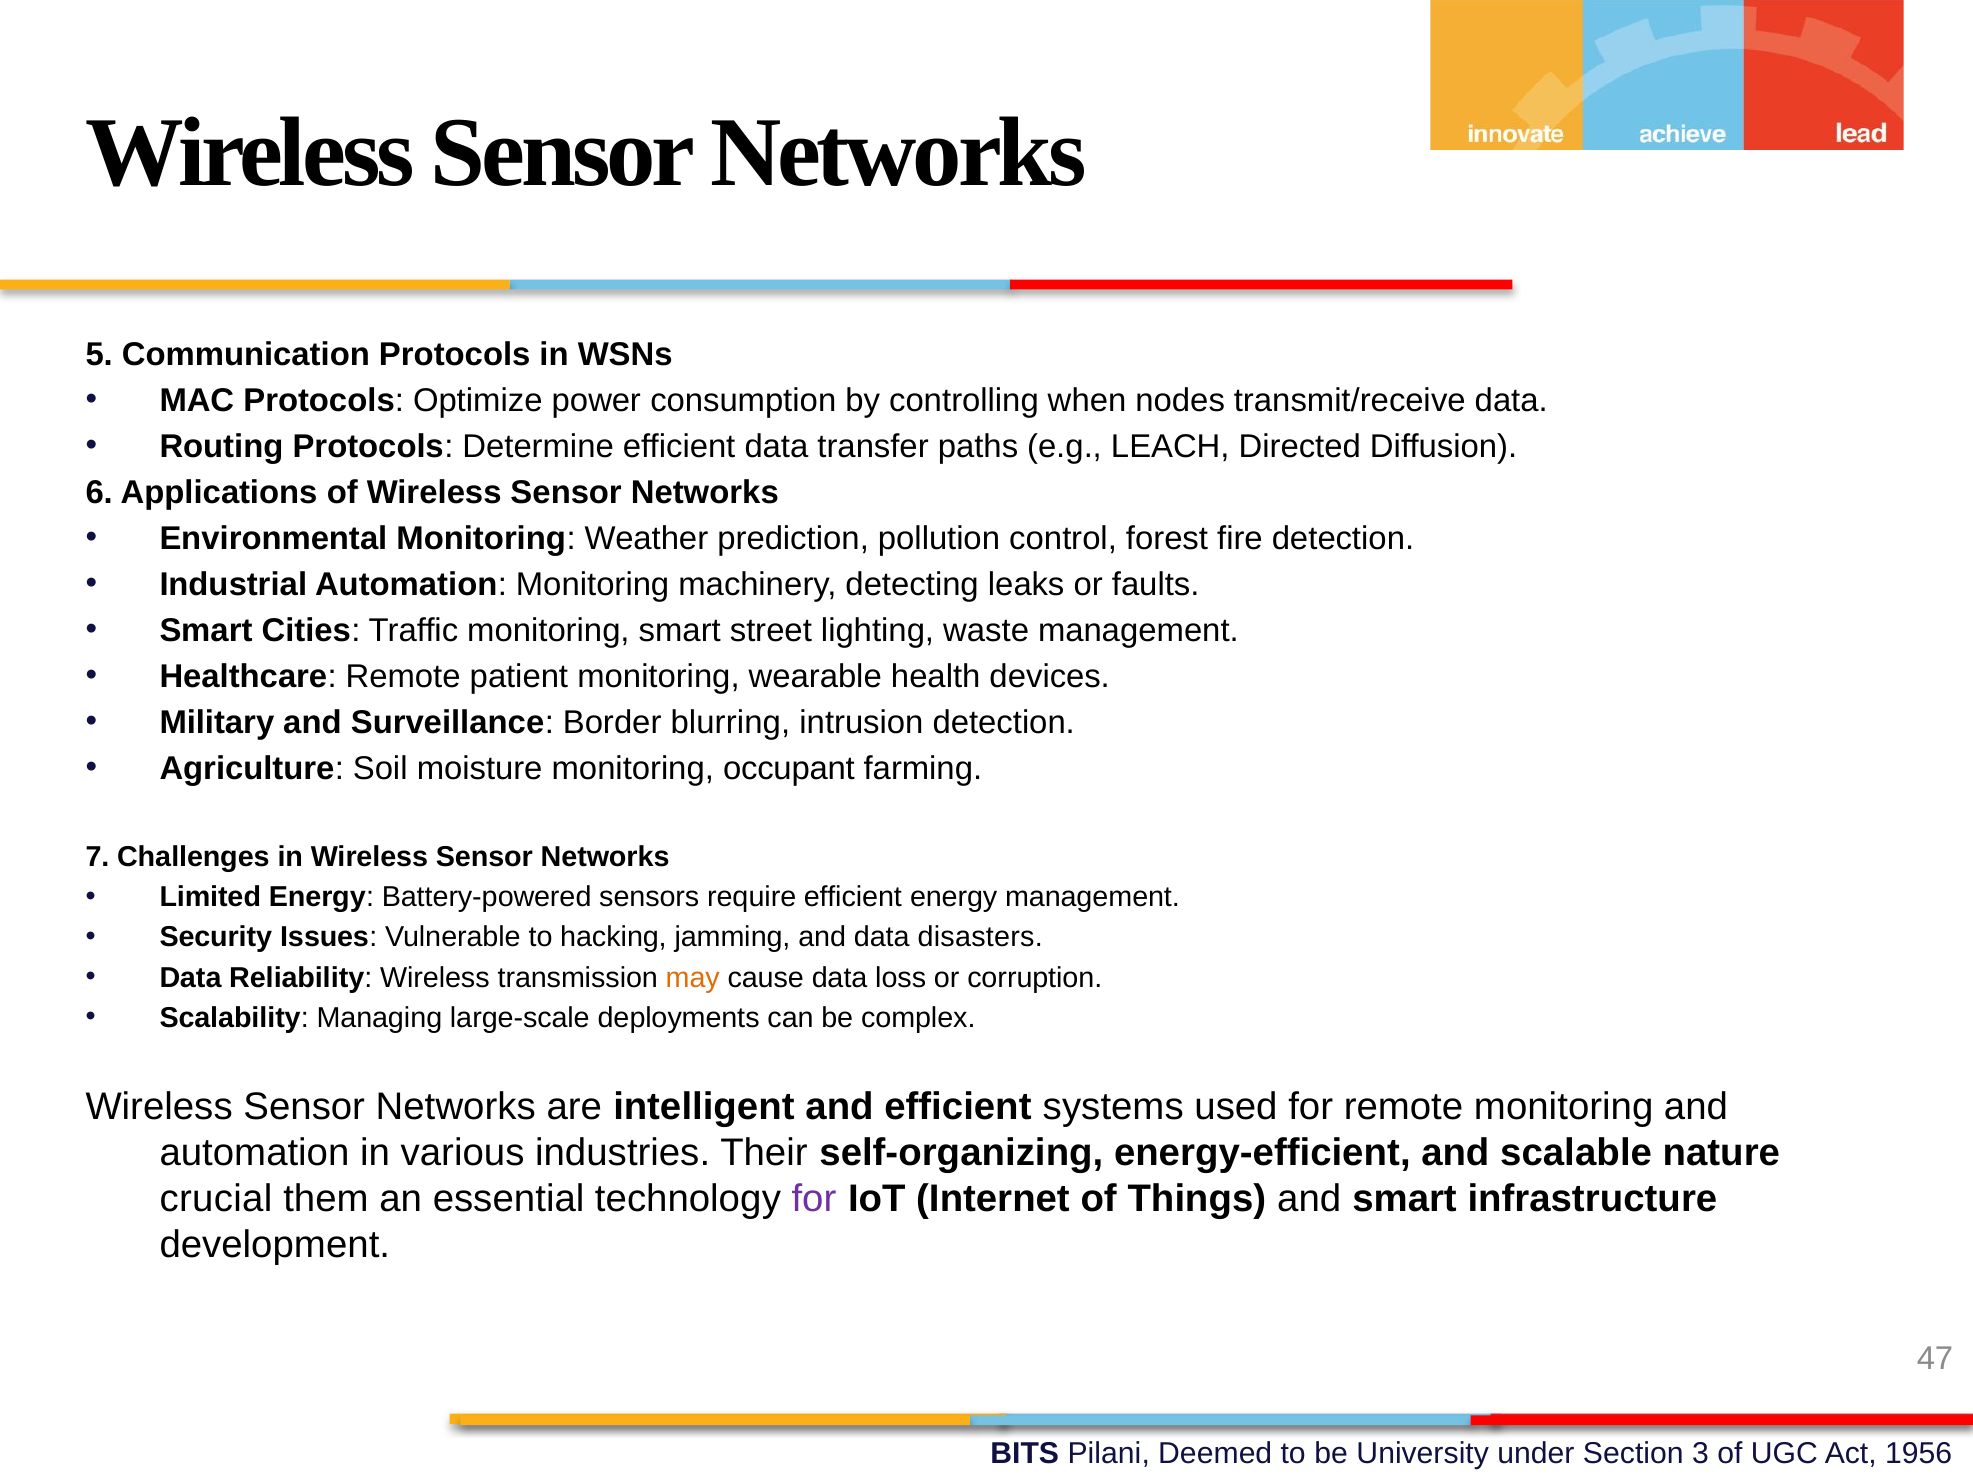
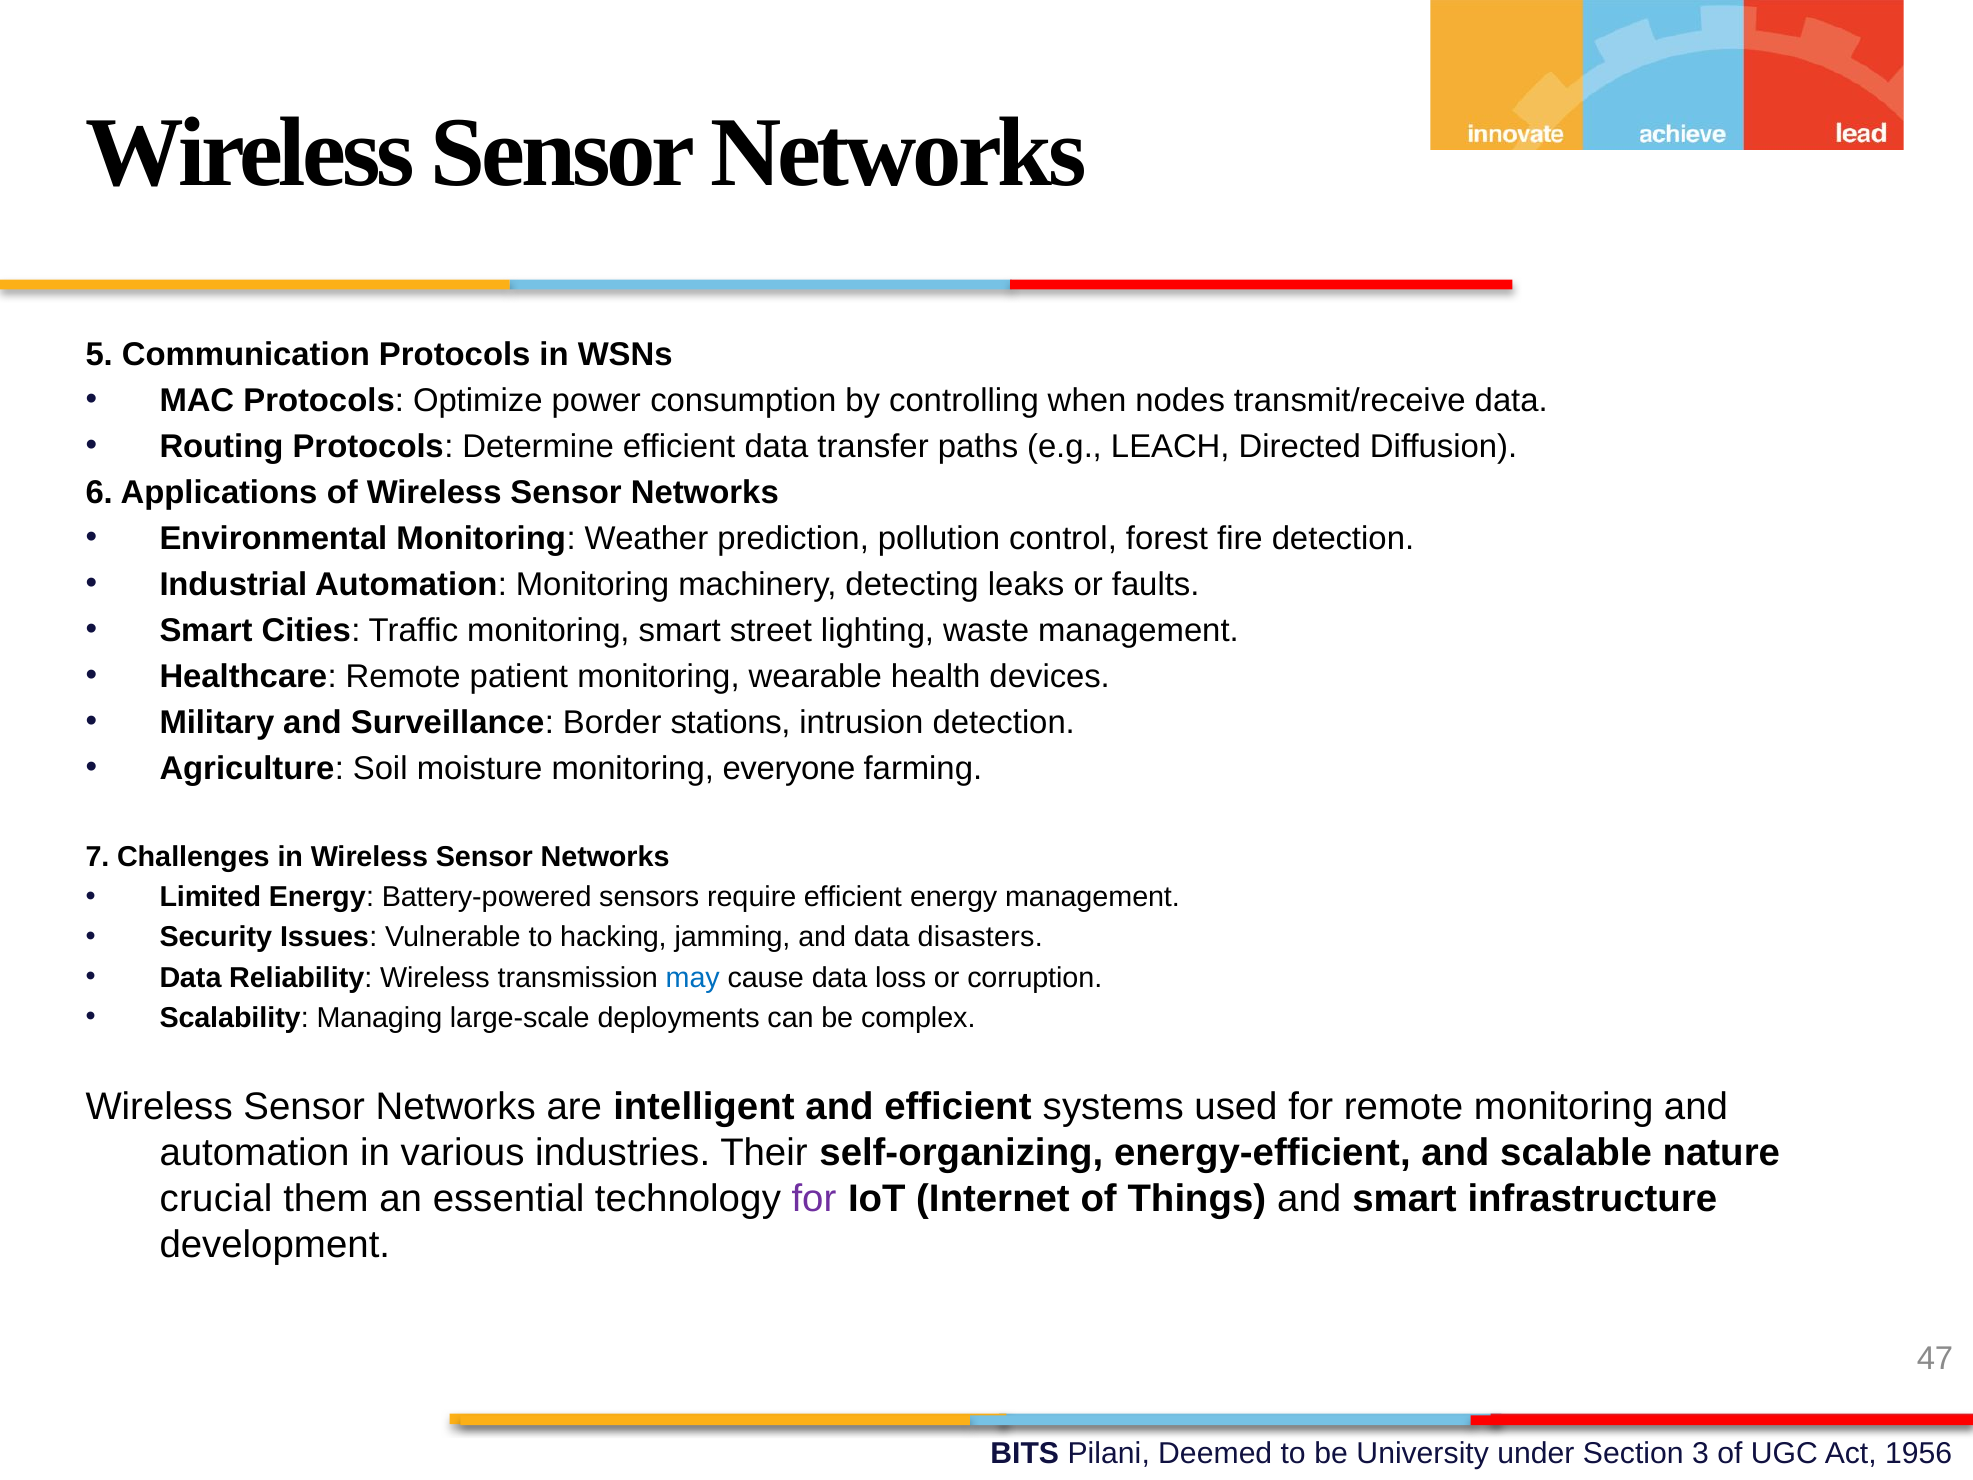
blurring: blurring -> stations
occupant: occupant -> everyone
may colour: orange -> blue
